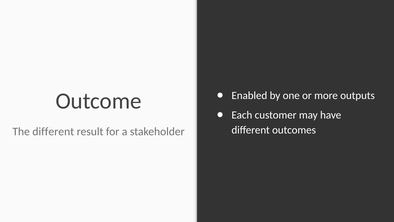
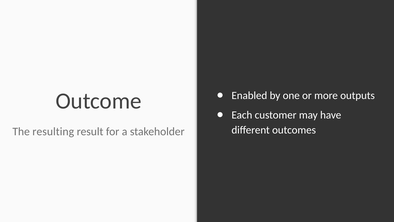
The different: different -> resulting
